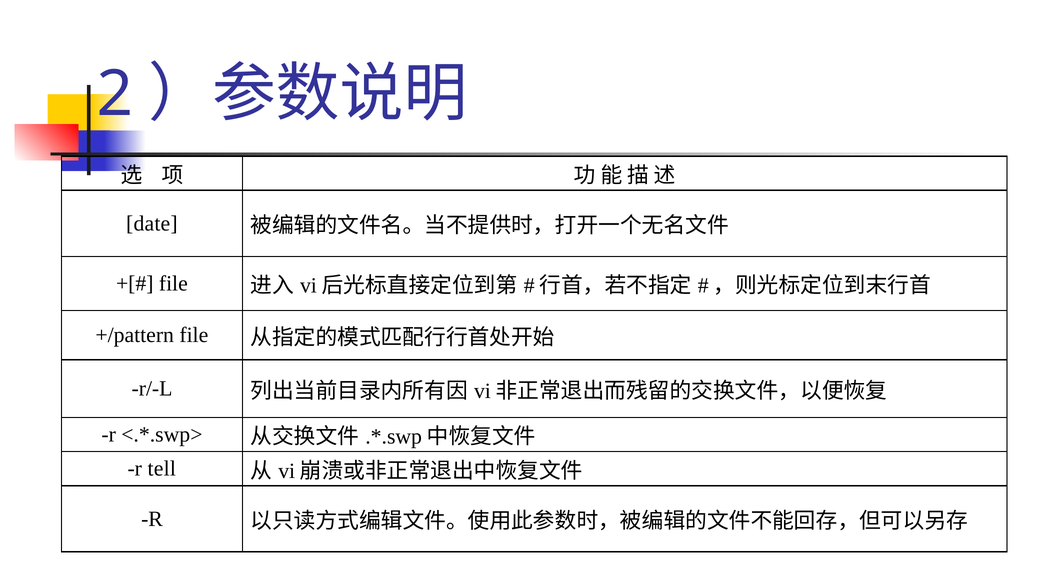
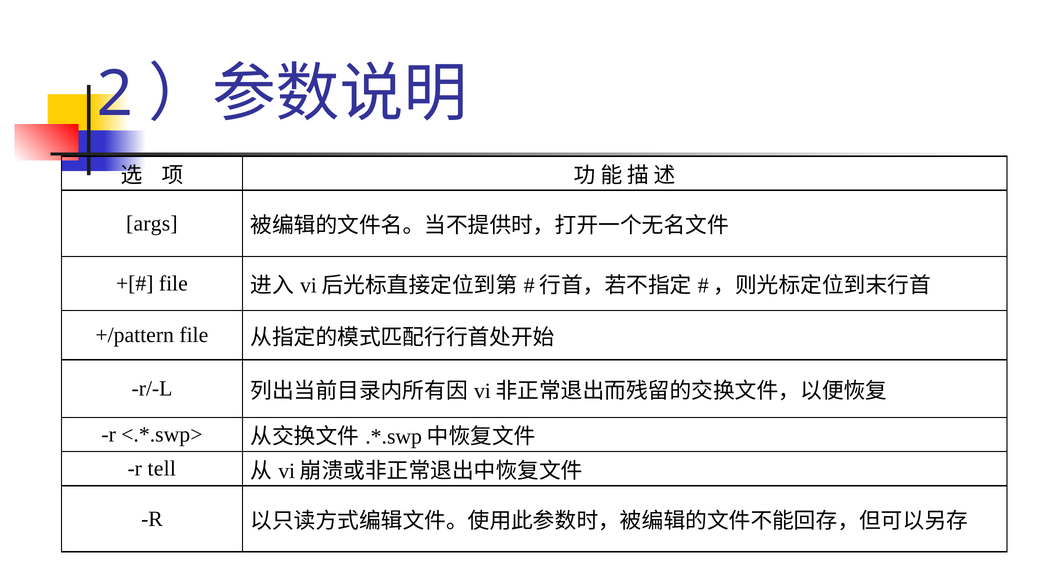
date: date -> args
